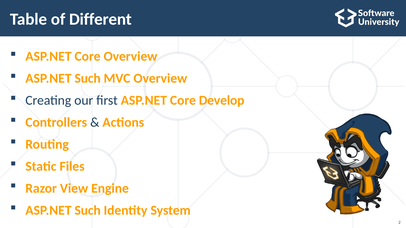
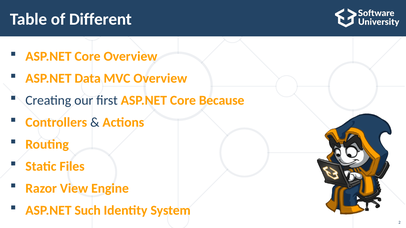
Such at (88, 79): Such -> Data
Develop: Develop -> Because
